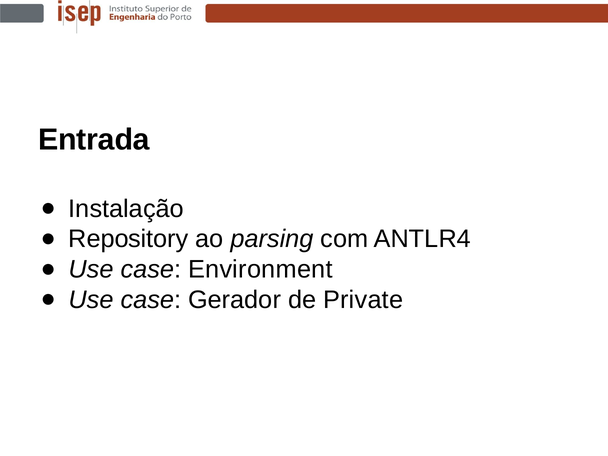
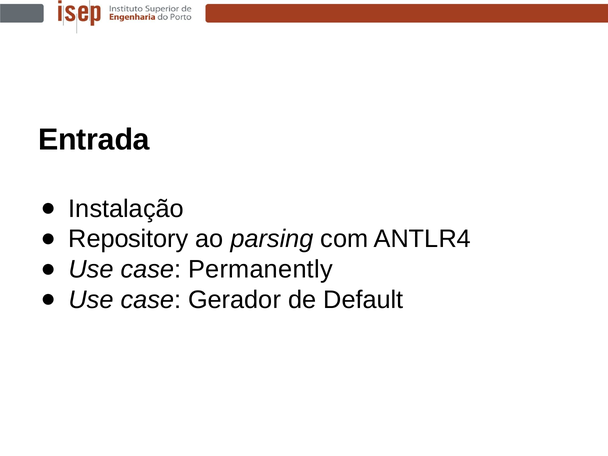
Environment: Environment -> Permanently
Private: Private -> Default
